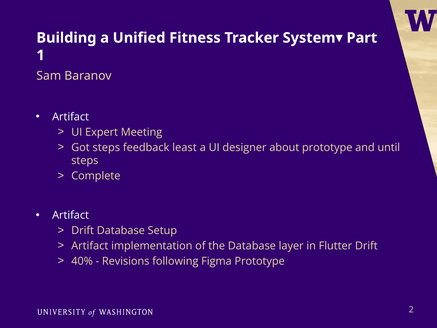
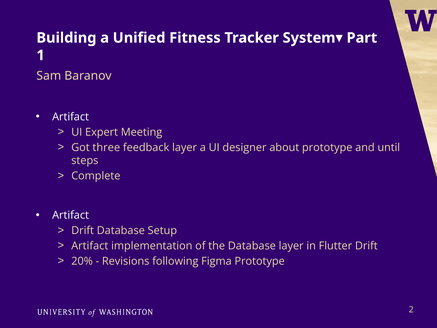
Got steps: steps -> three
feedback least: least -> layer
40%: 40% -> 20%
